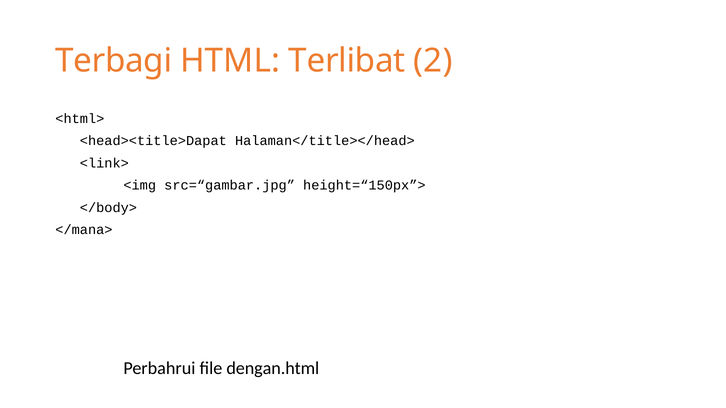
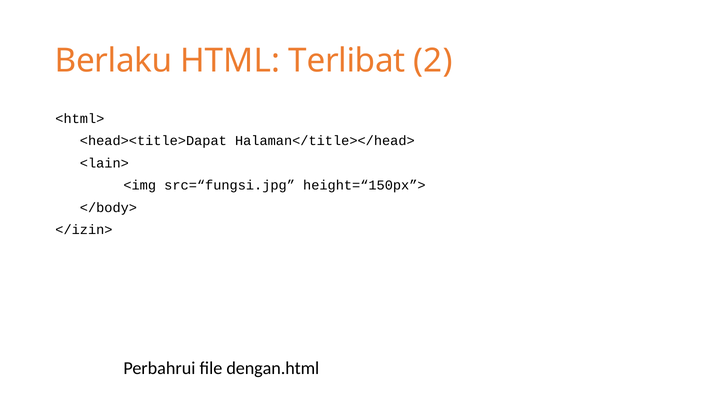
Terbagi: Terbagi -> Berlaku
<link>: <link> -> <lain>
src=“gambar.jpg: src=“gambar.jpg -> src=“fungsi.jpg
</mana>: </mana> -> </izin>
